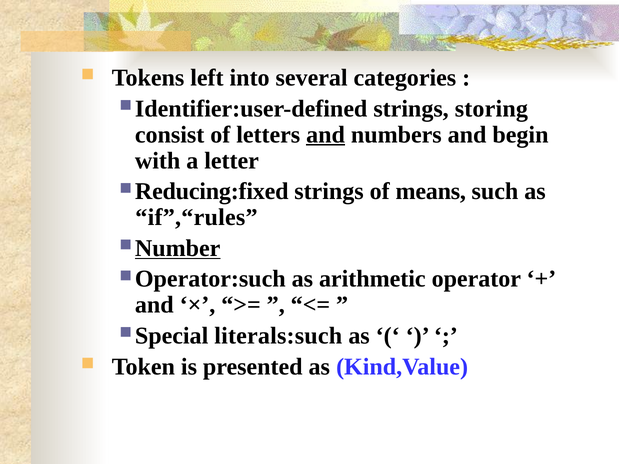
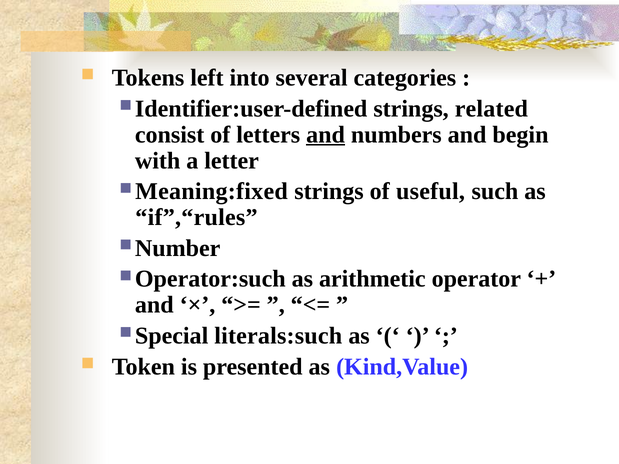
storing: storing -> related
Reducing:fixed: Reducing:fixed -> Meaning:fixed
means: means -> useful
Number underline: present -> none
